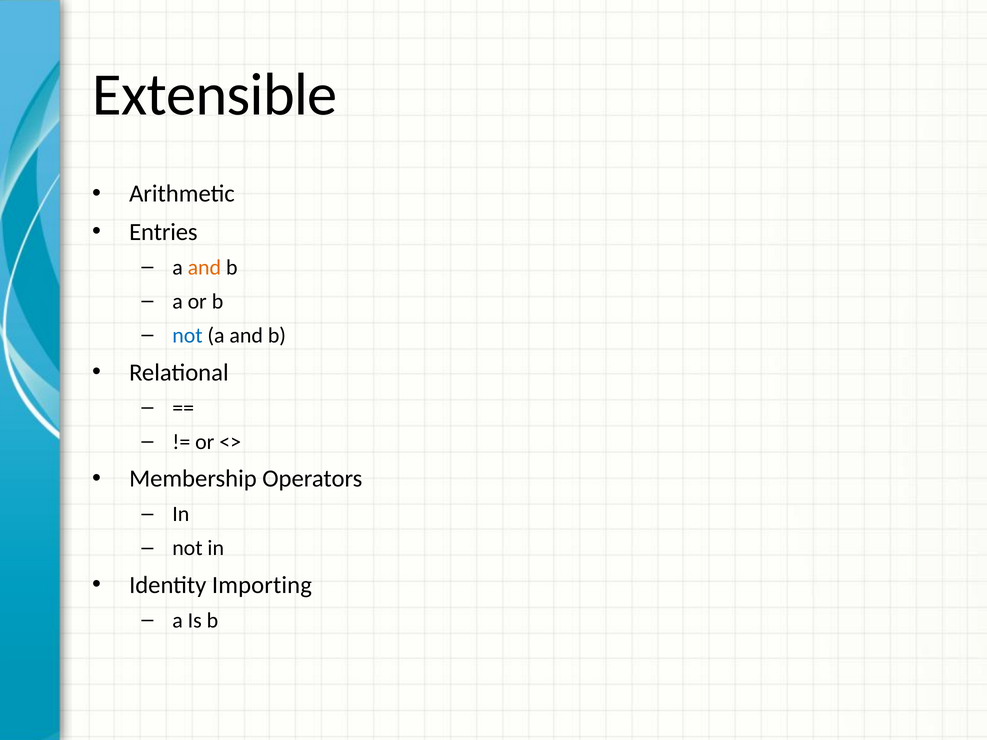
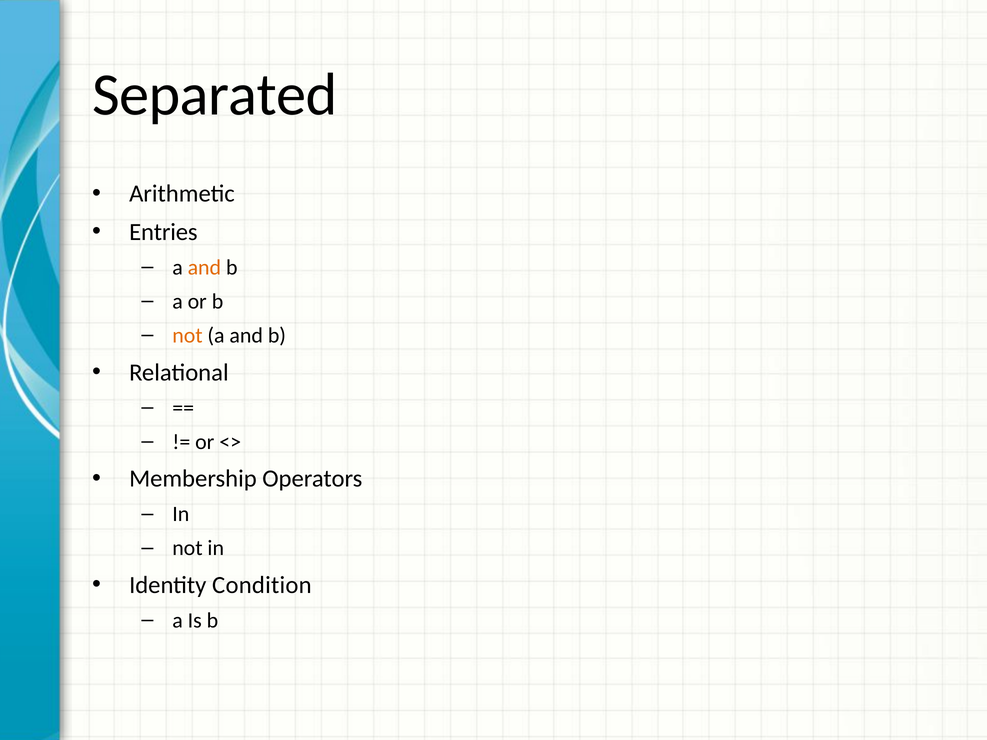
Extensible: Extensible -> Separated
not at (188, 336) colour: blue -> orange
Importing: Importing -> Condition
